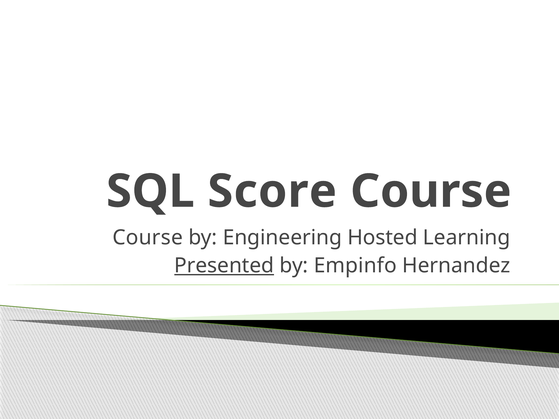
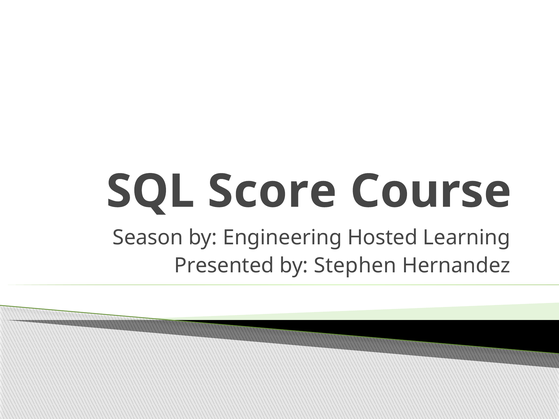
Course at (148, 238): Course -> Season
Presented underline: present -> none
Empinfo: Empinfo -> Stephen
